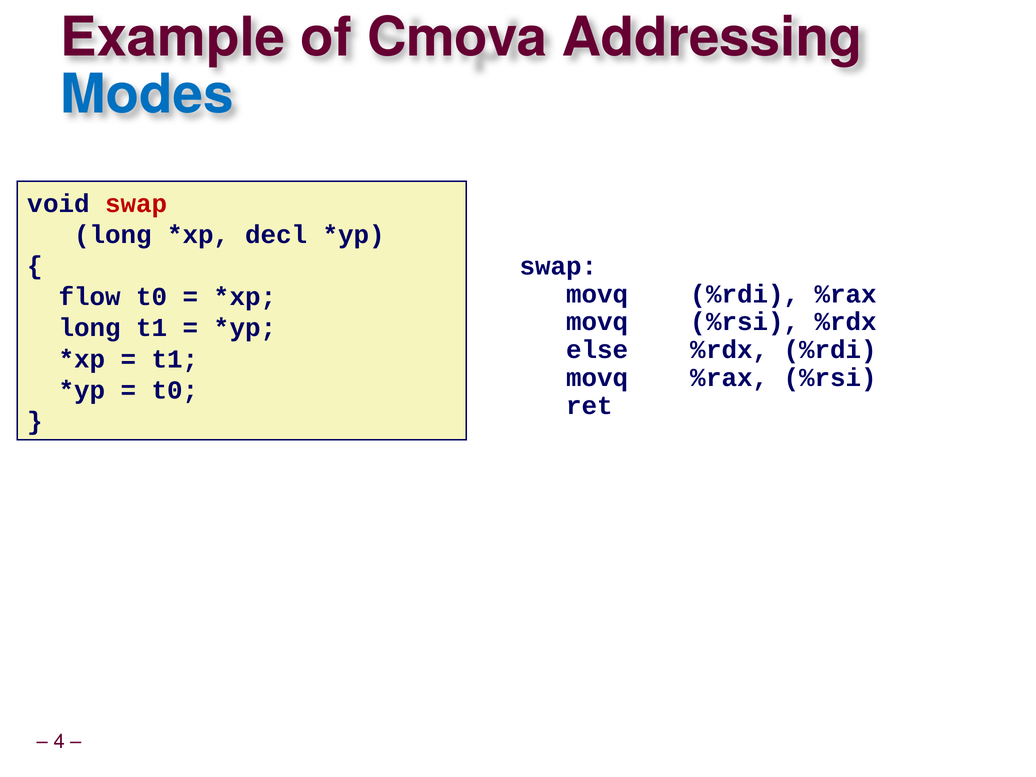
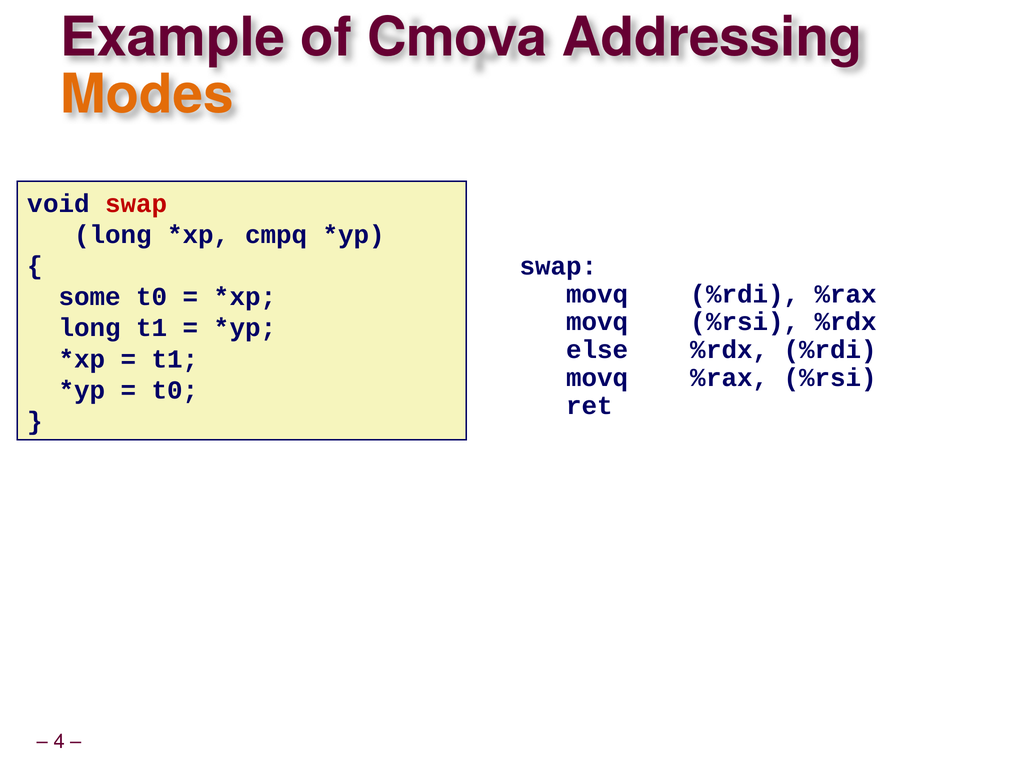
Modes colour: blue -> orange
decl: decl -> cmpq
flow: flow -> some
